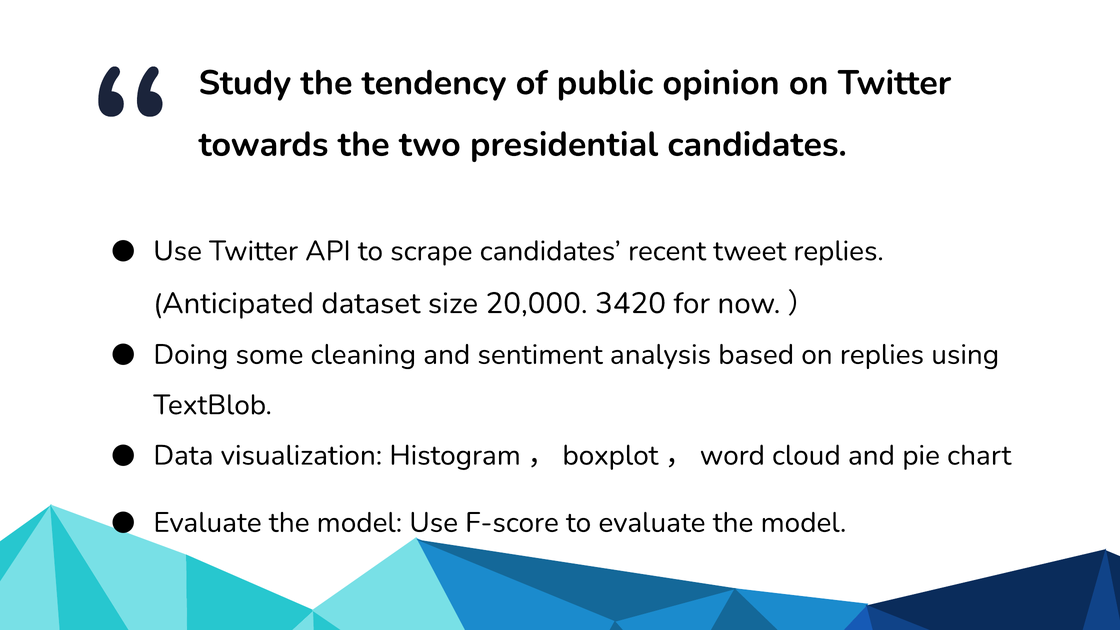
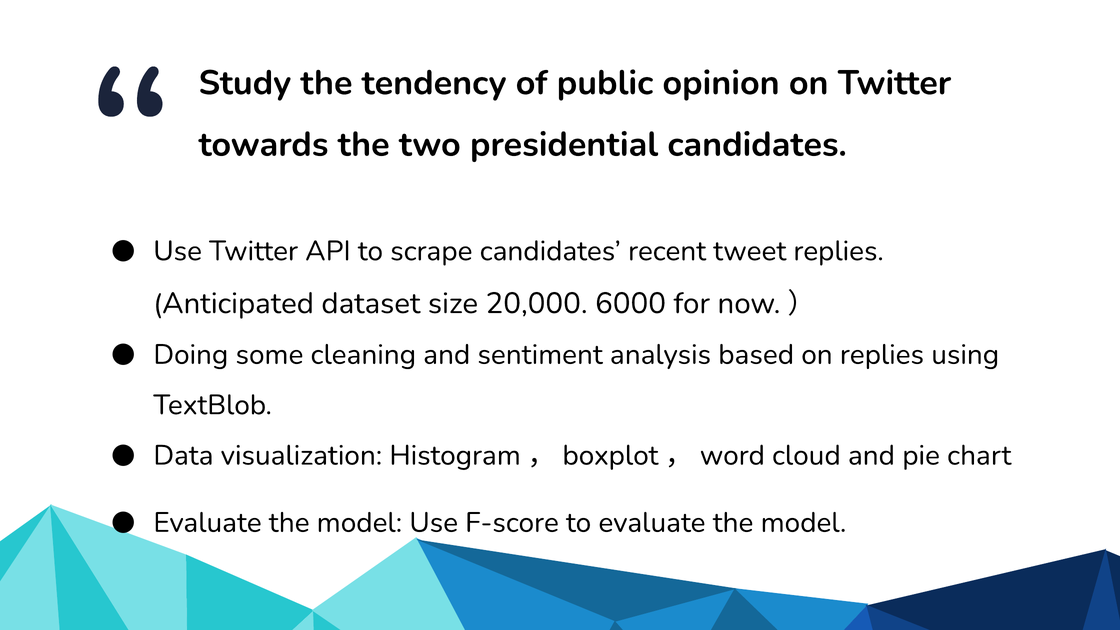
3420: 3420 -> 6000
